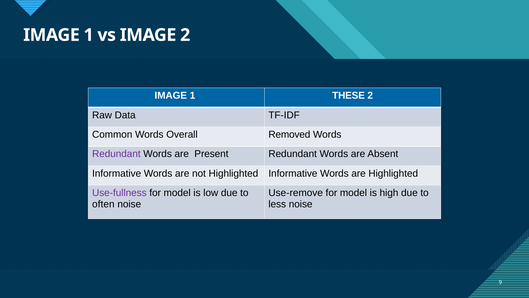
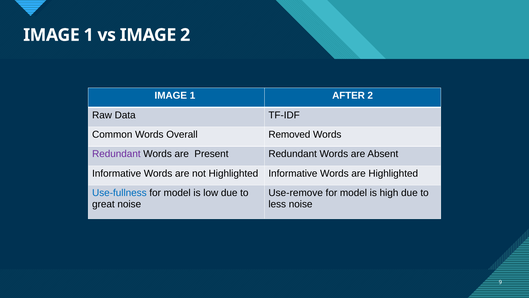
THESE: THESE -> AFTER
Use-fullness colour: purple -> blue
often: often -> great
